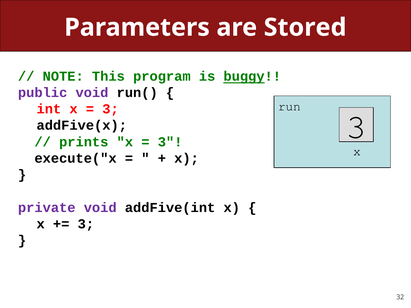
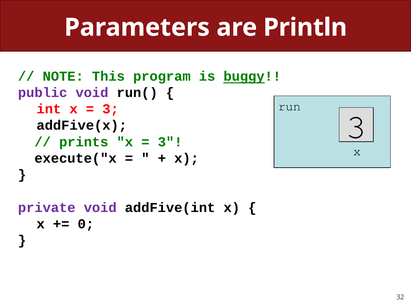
Stored: Stored -> Println
3 at (86, 224): 3 -> 0
